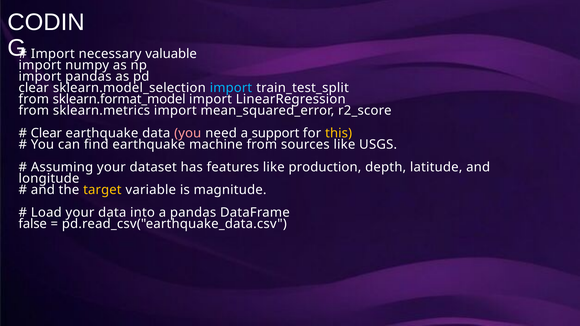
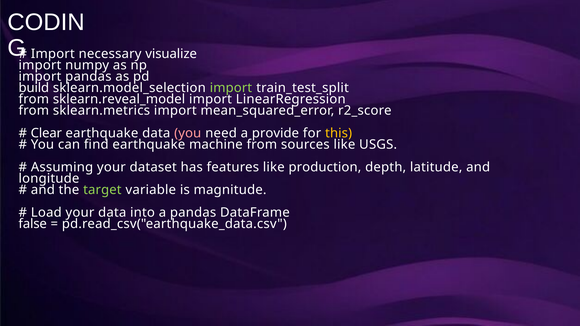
valuable: valuable -> visualize
clear at (34, 88): clear -> build
import at (231, 88) colour: light blue -> light green
sklearn.format_model: sklearn.format_model -> sklearn.reveal_model
support: support -> provide
target colour: yellow -> light green
